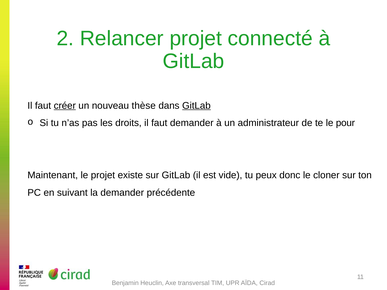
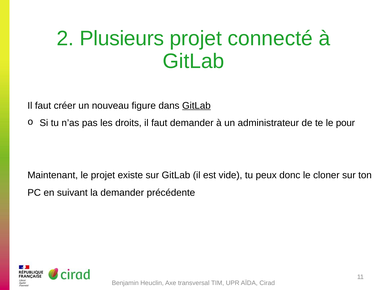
Relancer: Relancer -> Plusieurs
créer underline: present -> none
thèse: thèse -> figure
